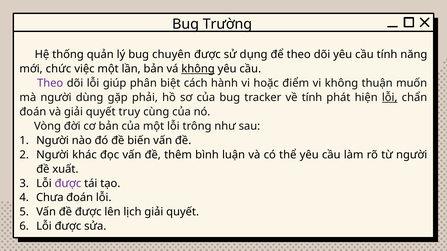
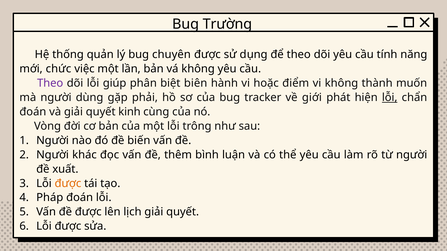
không at (198, 69) underline: present -> none
cách: cách -> biên
thuận: thuận -> thành
về tính: tính -> giới
truy: truy -> kinh
được at (68, 184) colour: purple -> orange
Chưa: Chưa -> Pháp
